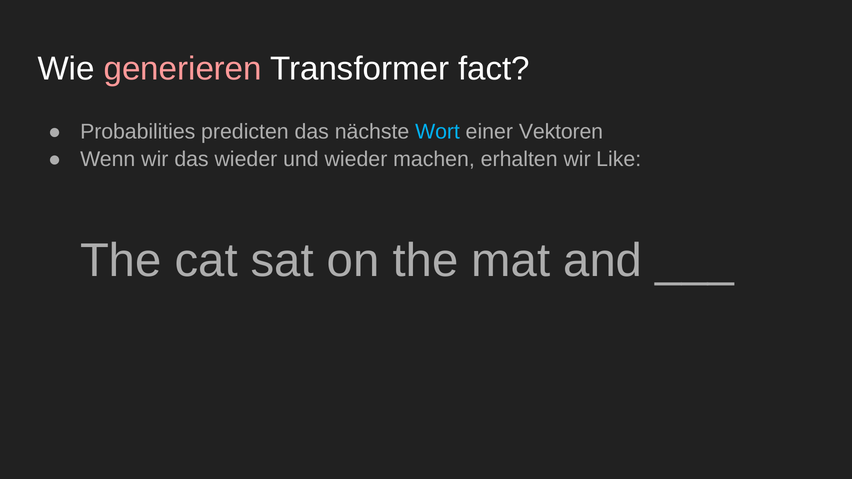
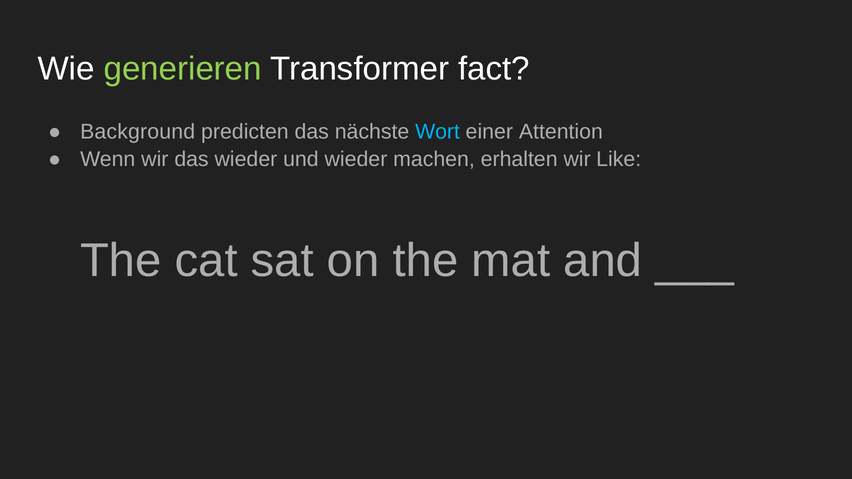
generieren colour: pink -> light green
Probabilities: Probabilities -> Background
Vektoren: Vektoren -> Attention
